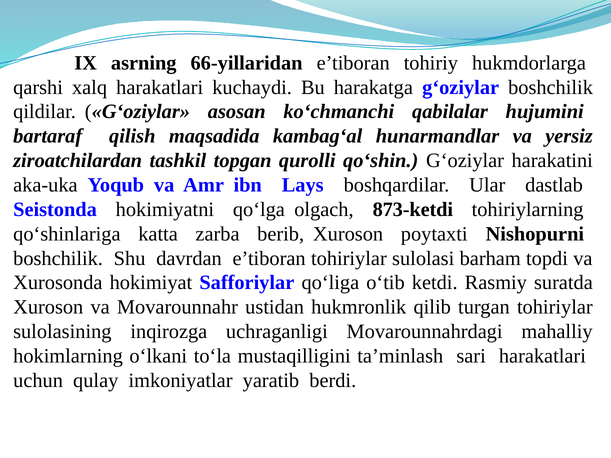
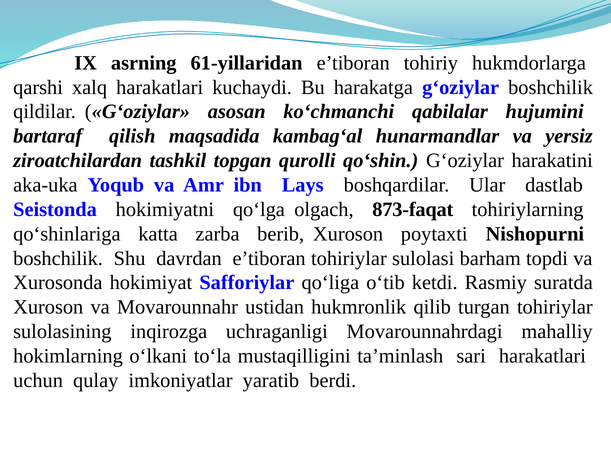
66-yillaridan: 66-yillaridan -> 61-yillaridan
873-ketdi: 873-ketdi -> 873-faqat
